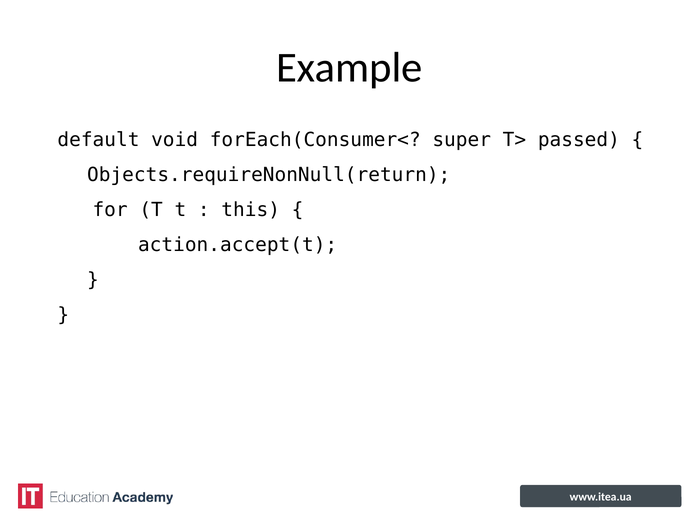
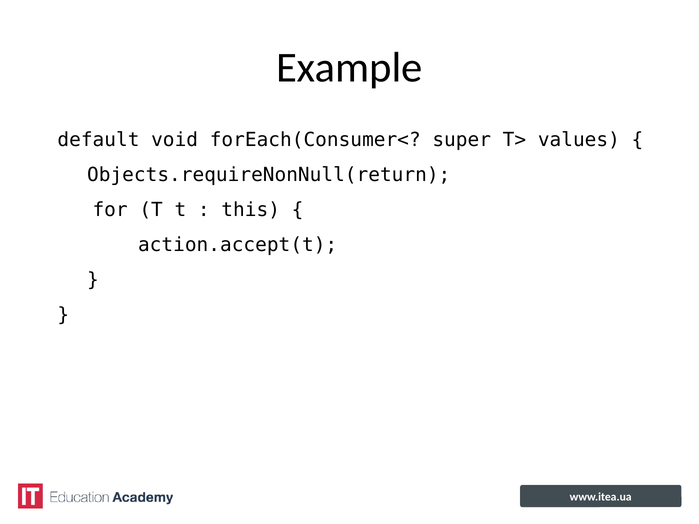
passed: passed -> values
